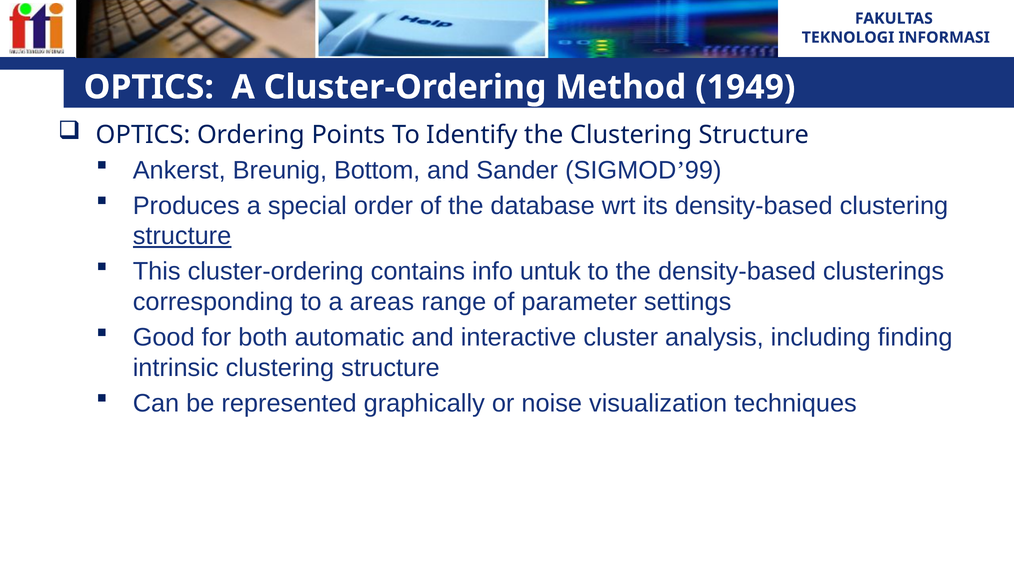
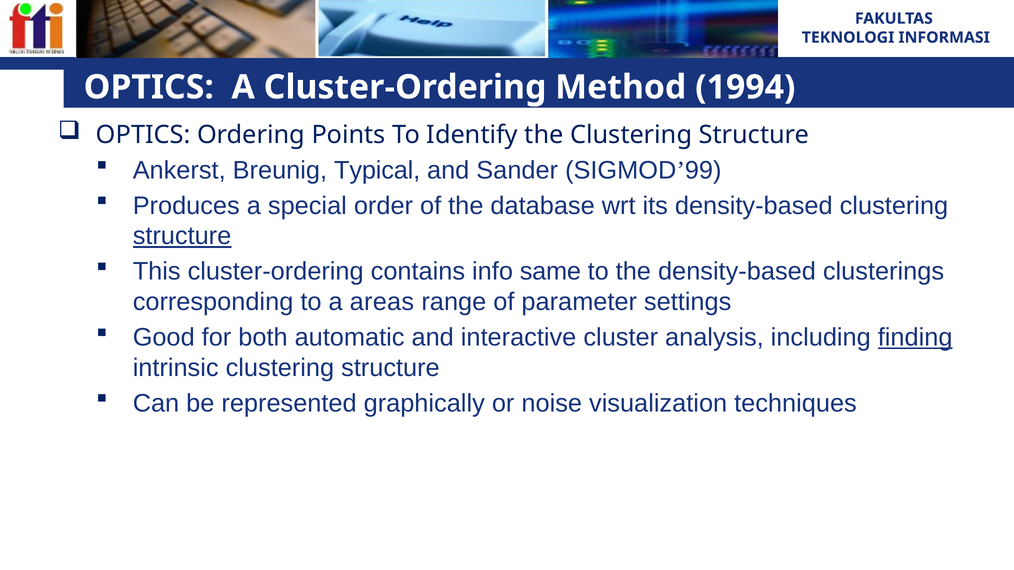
1949: 1949 -> 1994
Bottom: Bottom -> Typical
untuk: untuk -> same
finding underline: none -> present
